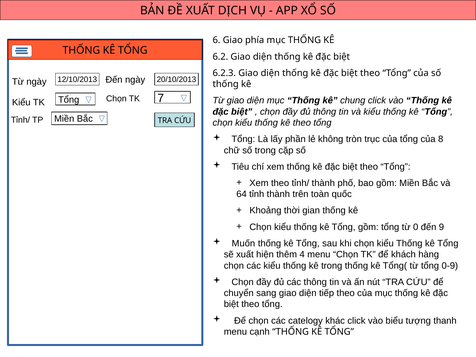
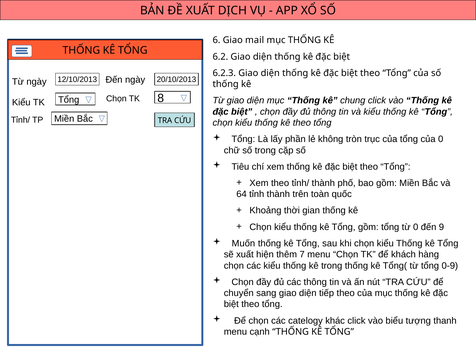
phía: phía -> mail
7: 7 -> 8
của 8: 8 -> 0
4: 4 -> 7
